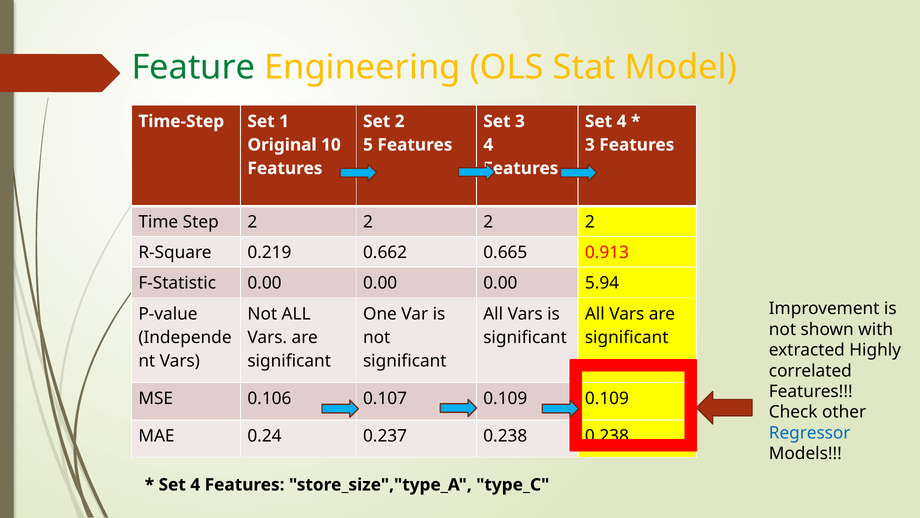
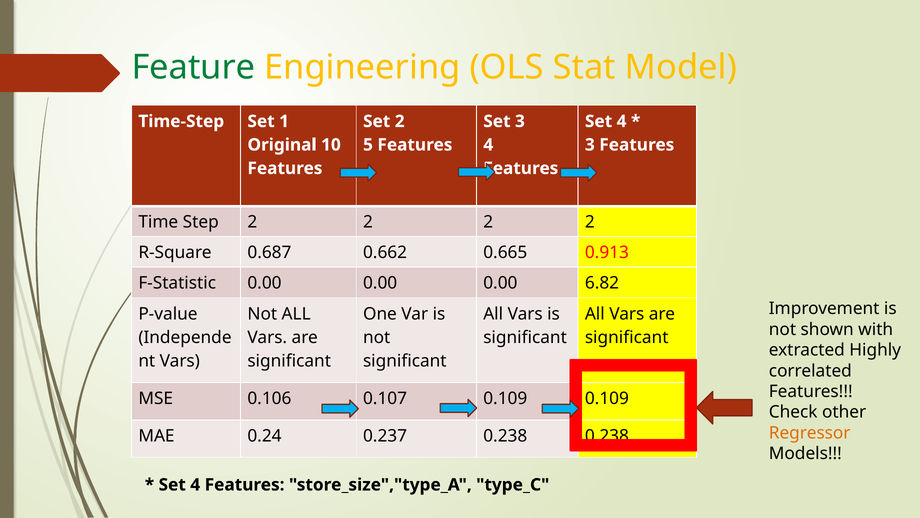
0.219: 0.219 -> 0.687
5.94: 5.94 -> 6.82
Regressor colour: blue -> orange
